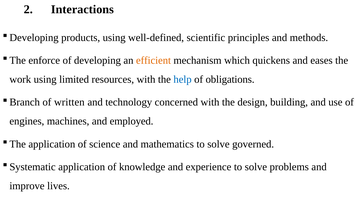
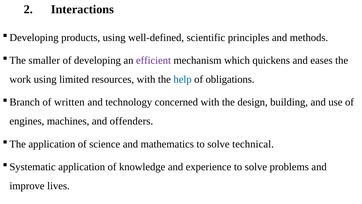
enforce: enforce -> smaller
efficient colour: orange -> purple
employed: employed -> offenders
governed: governed -> technical
